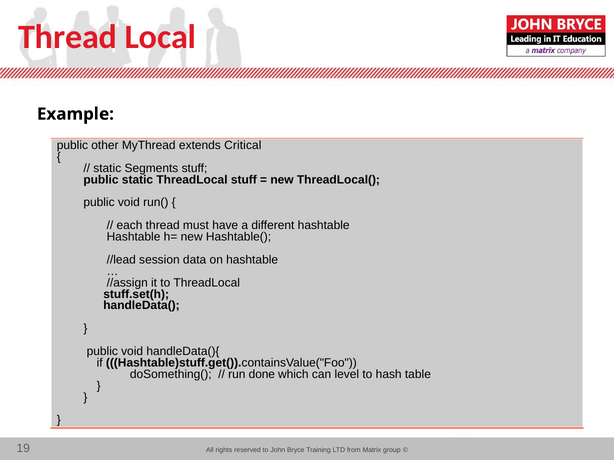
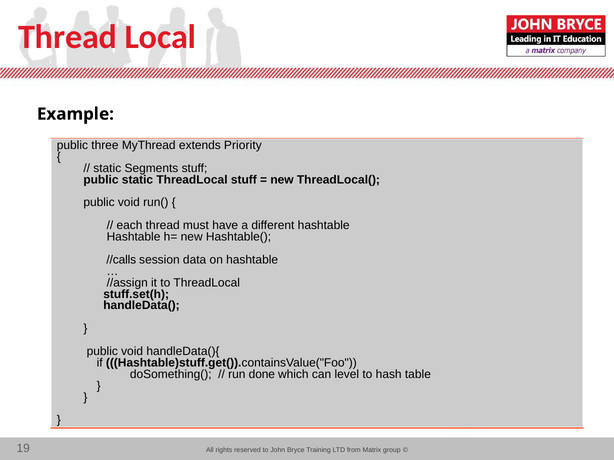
other: other -> three
Critical: Critical -> Priority
//lead: //lead -> //calls
